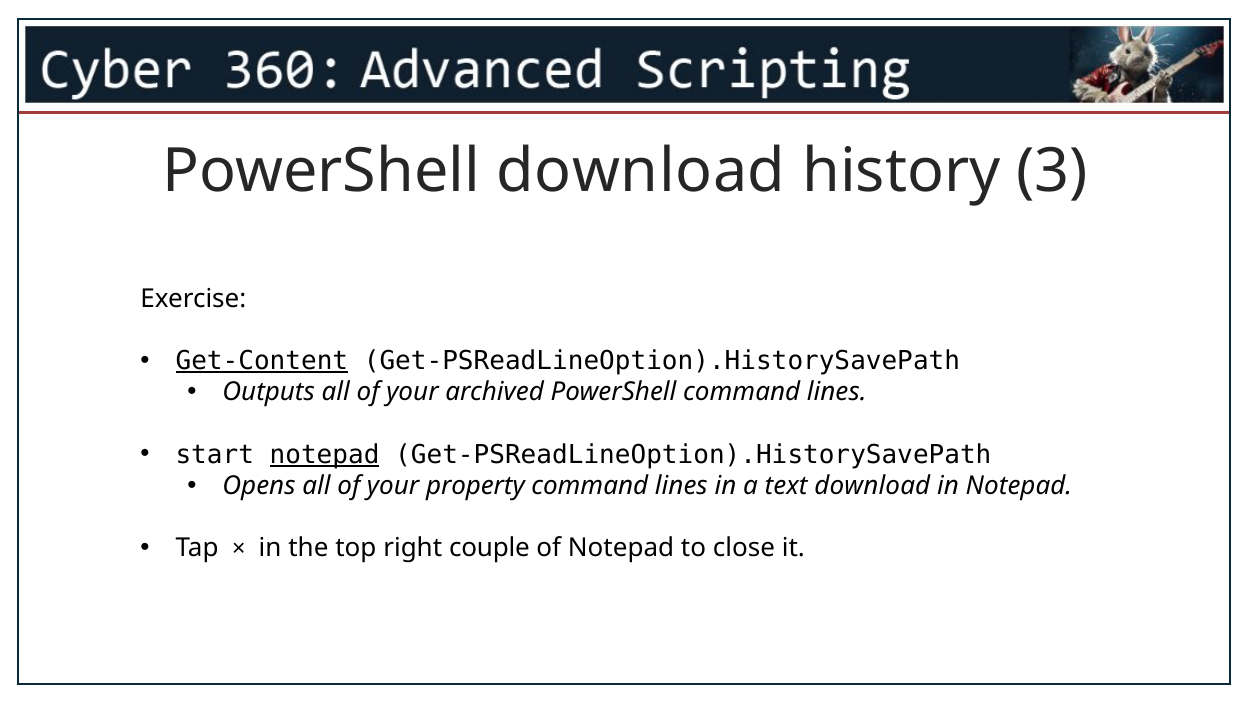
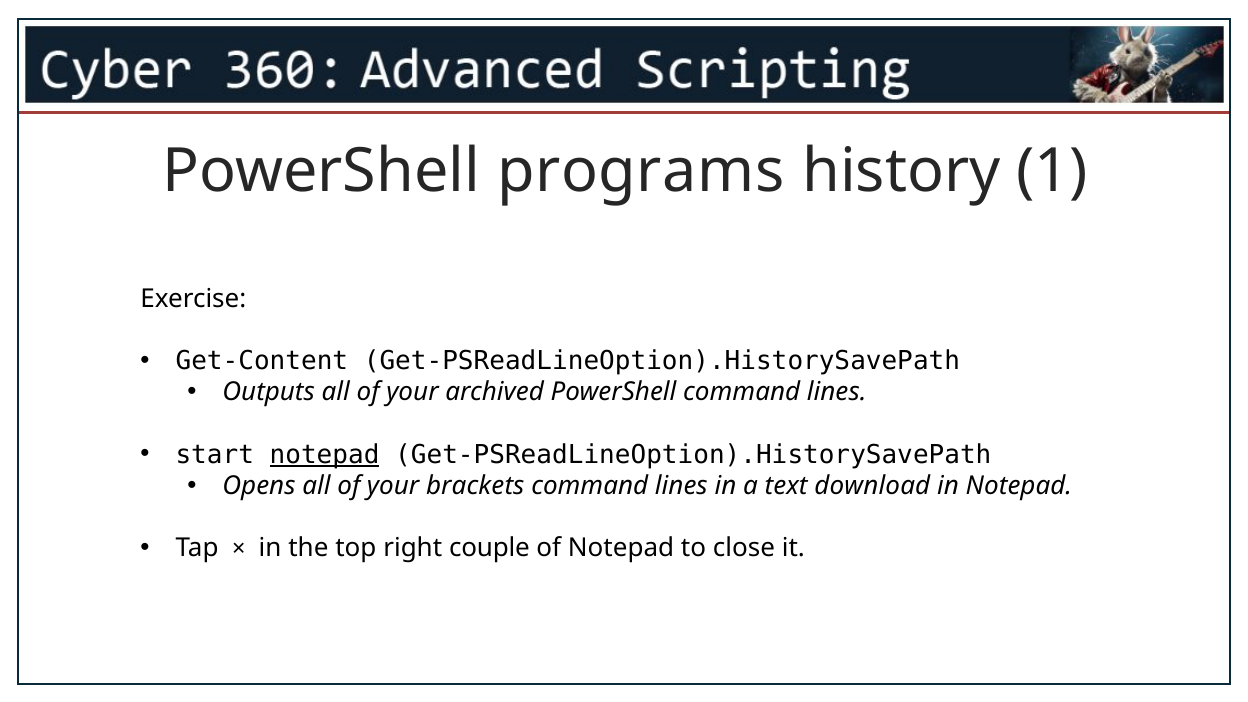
PowerShell download: download -> programs
3: 3 -> 1
Get-Content underline: present -> none
property: property -> brackets
